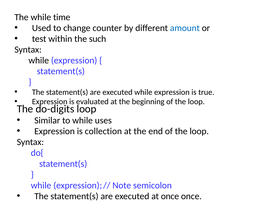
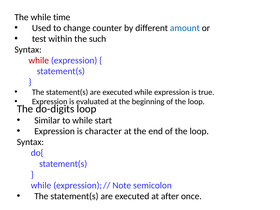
while at (39, 60) colour: black -> red
uses: uses -> start
collection: collection -> character
at once: once -> after
